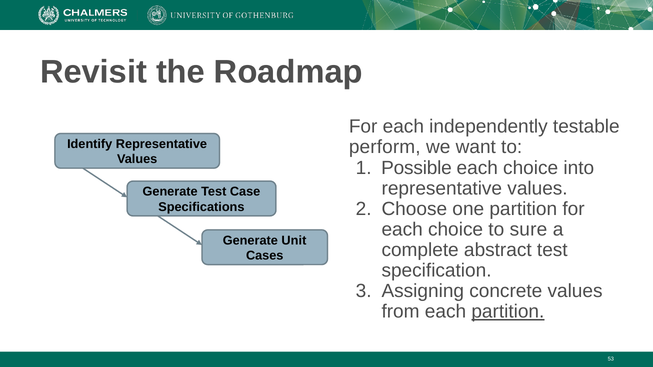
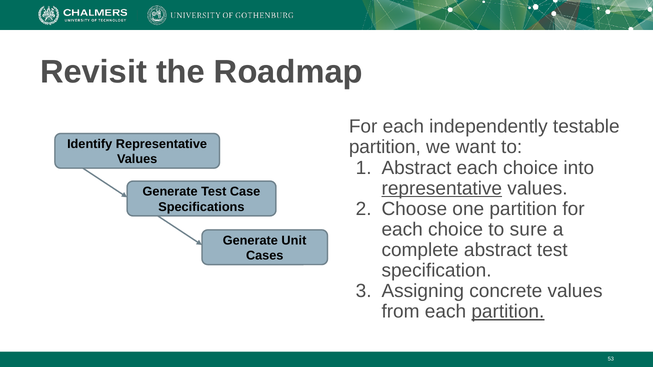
perform at (385, 147): perform -> partition
Possible at (417, 168): Possible -> Abstract
representative at (442, 188) underline: none -> present
